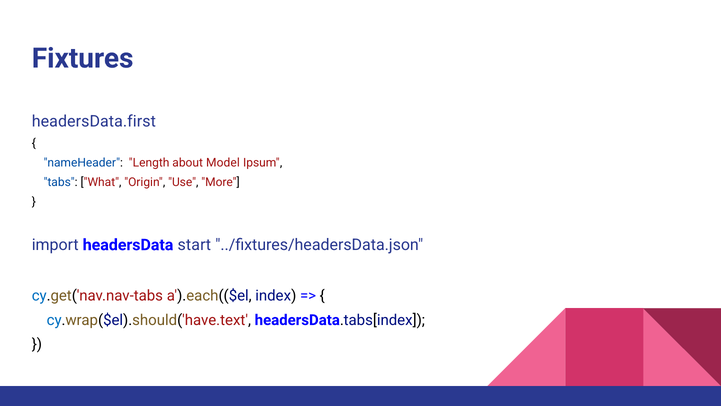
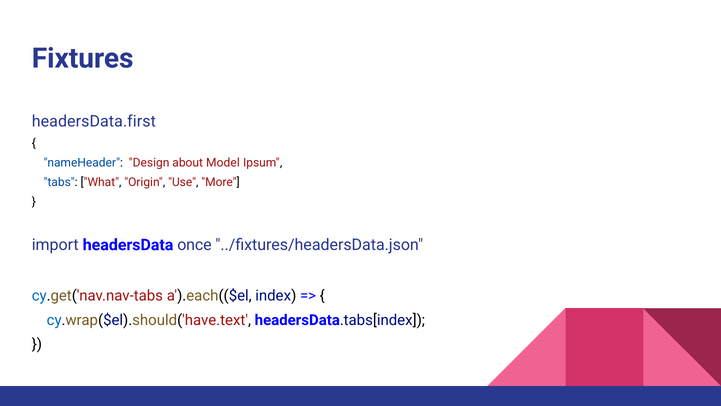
Length: Length -> Design
start: start -> once
